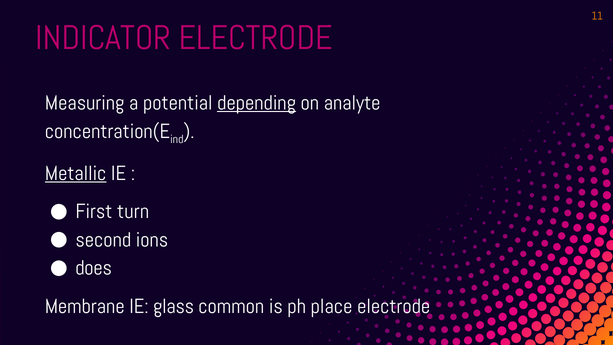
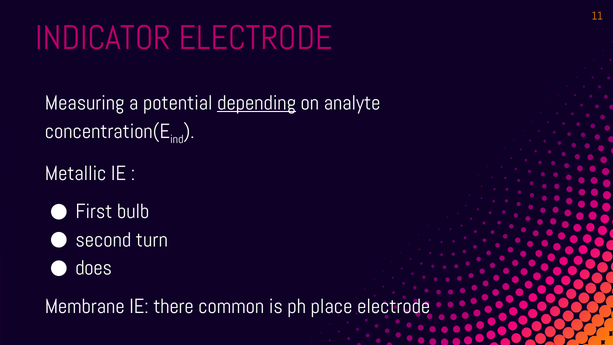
Metallic underline: present -> none
turn: turn -> bulb
ions: ions -> turn
glass: glass -> there
